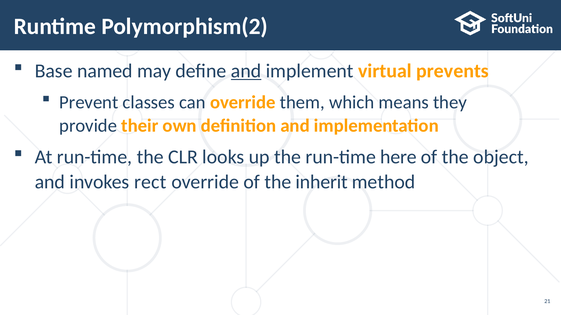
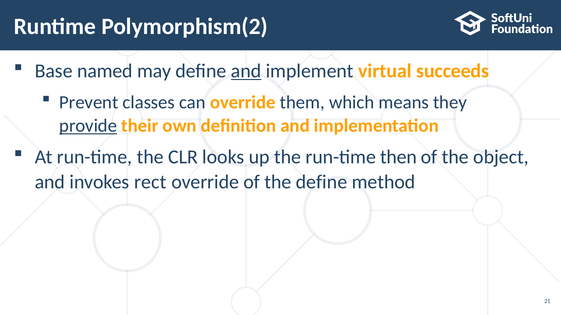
prevents: prevents -> succeeds
provide underline: none -> present
here: here -> then
the inherit: inherit -> define
